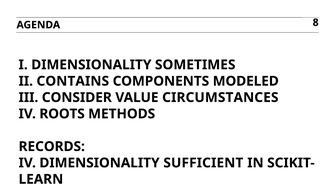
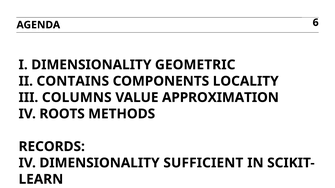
8: 8 -> 6
SOMETIMES: SOMETIMES -> GEOMETRIC
MODELED: MODELED -> LOCALITY
CONSIDER: CONSIDER -> COLUMNS
CIRCUMSTANCES: CIRCUMSTANCES -> APPROXIMATION
